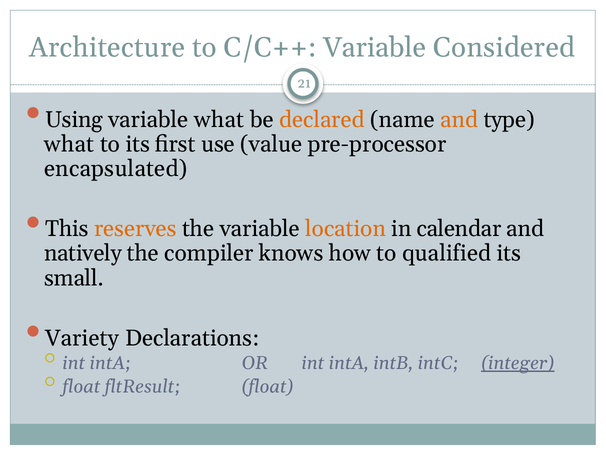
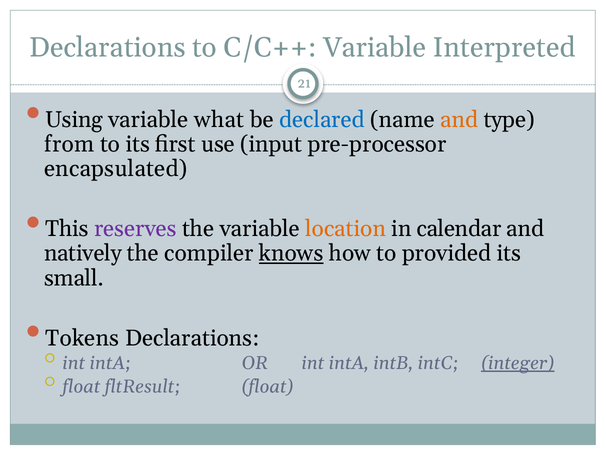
Architecture at (107, 48): Architecture -> Declarations
Considered: Considered -> Interpreted
declared colour: orange -> blue
what at (69, 144): what -> from
value: value -> input
reserves colour: orange -> purple
knows underline: none -> present
qualified: qualified -> provided
Variety: Variety -> Tokens
